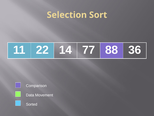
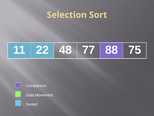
14: 14 -> 48
36: 36 -> 75
